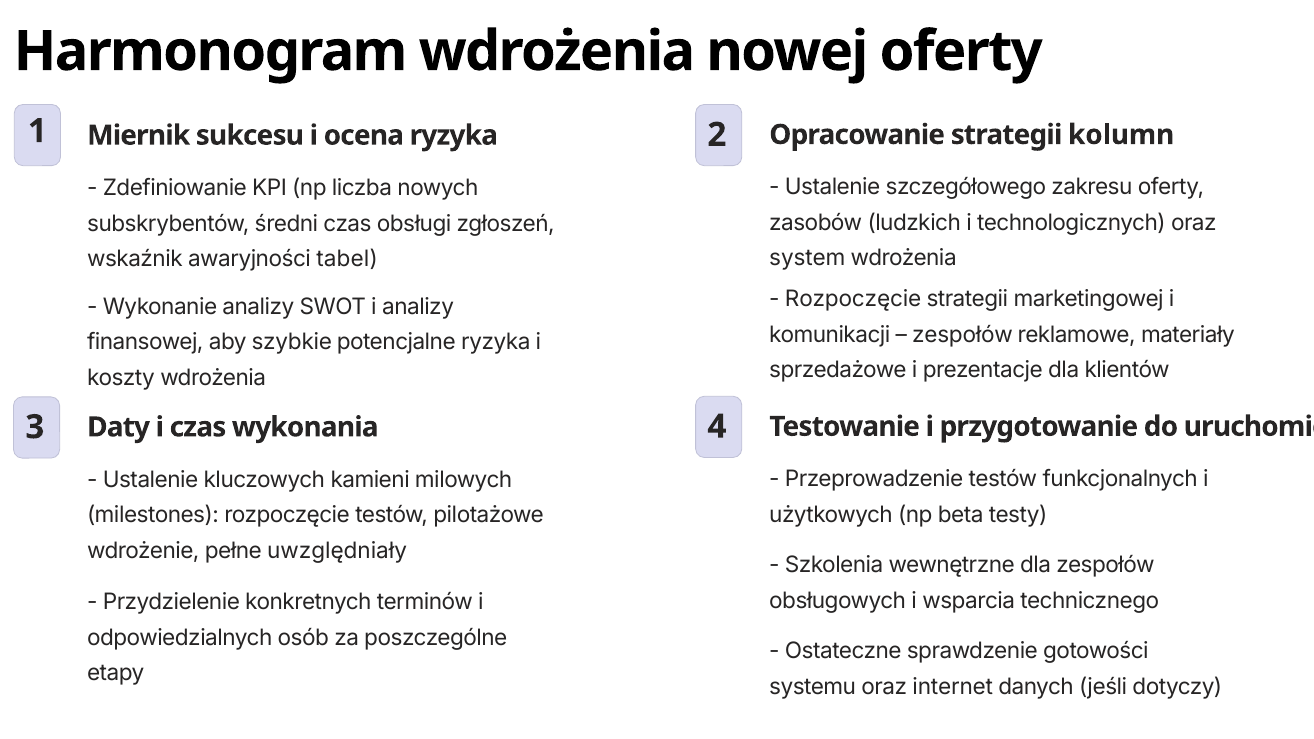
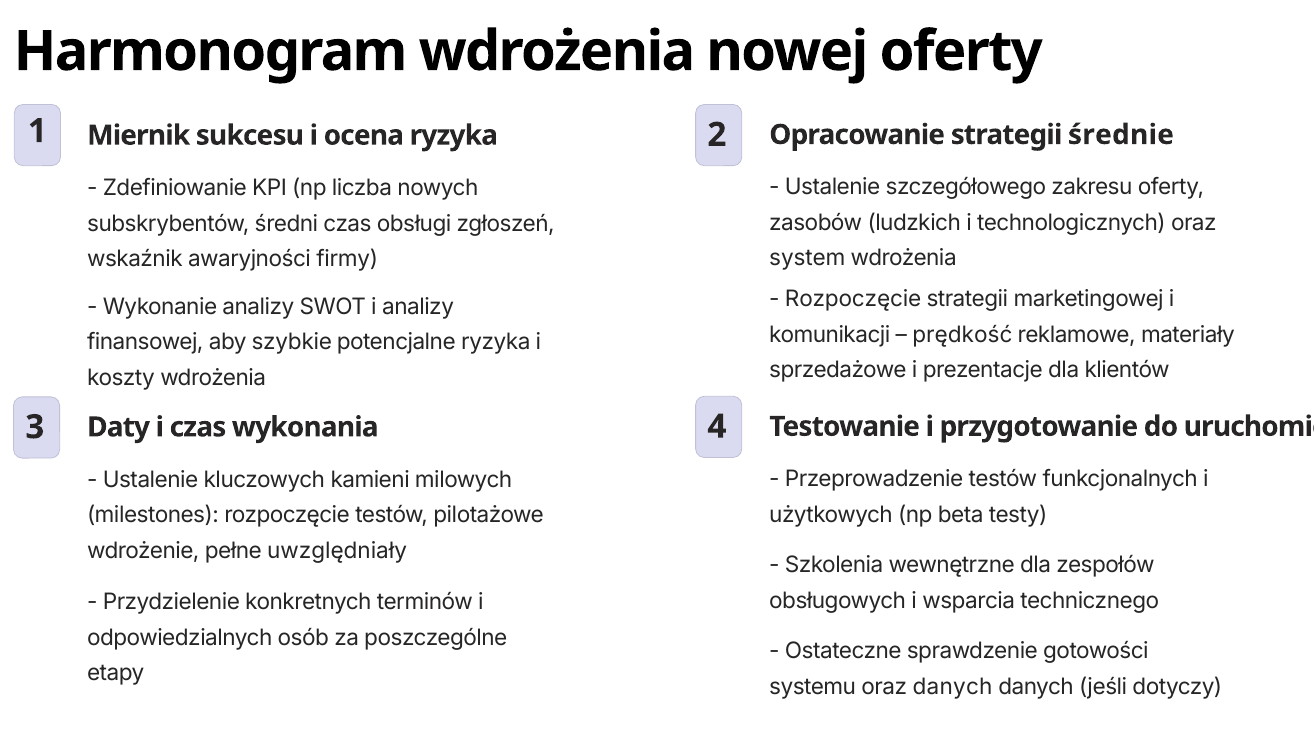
kolumn: kolumn -> średnie
tabel: tabel -> firmy
zespołów at (963, 335): zespołów -> prędkość
oraz internet: internet -> danych
